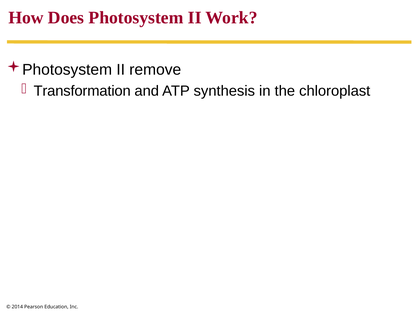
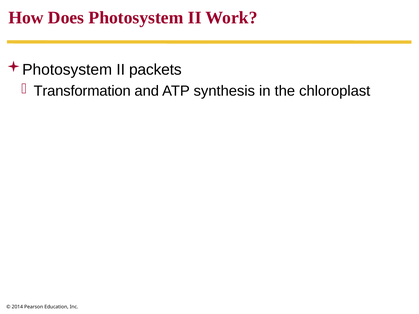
remove: remove -> packets
